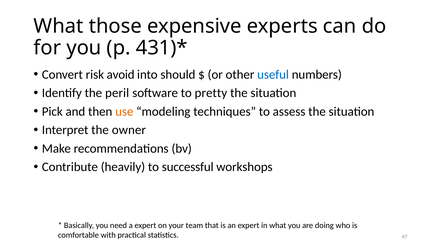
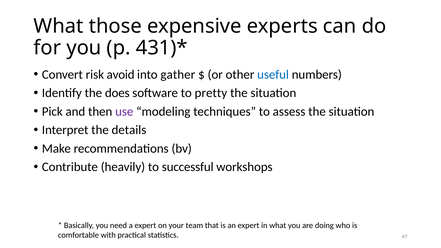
should: should -> gather
peril: peril -> does
use colour: orange -> purple
owner: owner -> details
